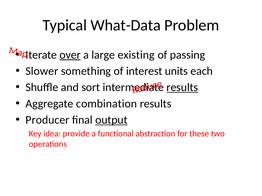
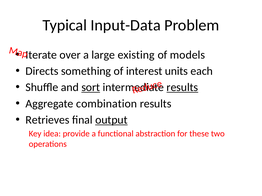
What-Data: What-Data -> Input-Data
over underline: present -> none
passing: passing -> models
Slower: Slower -> Directs
sort underline: none -> present
Producer: Producer -> Retrieves
